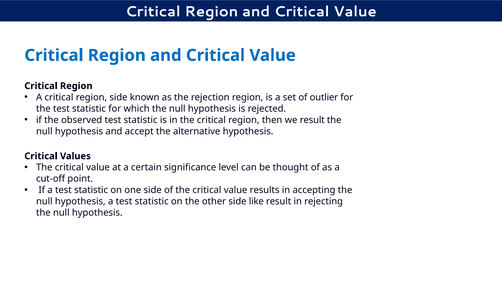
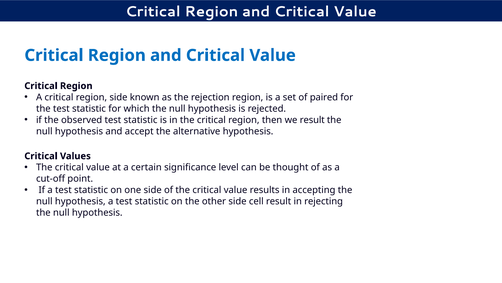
outlier: outlier -> paired
like: like -> cell
